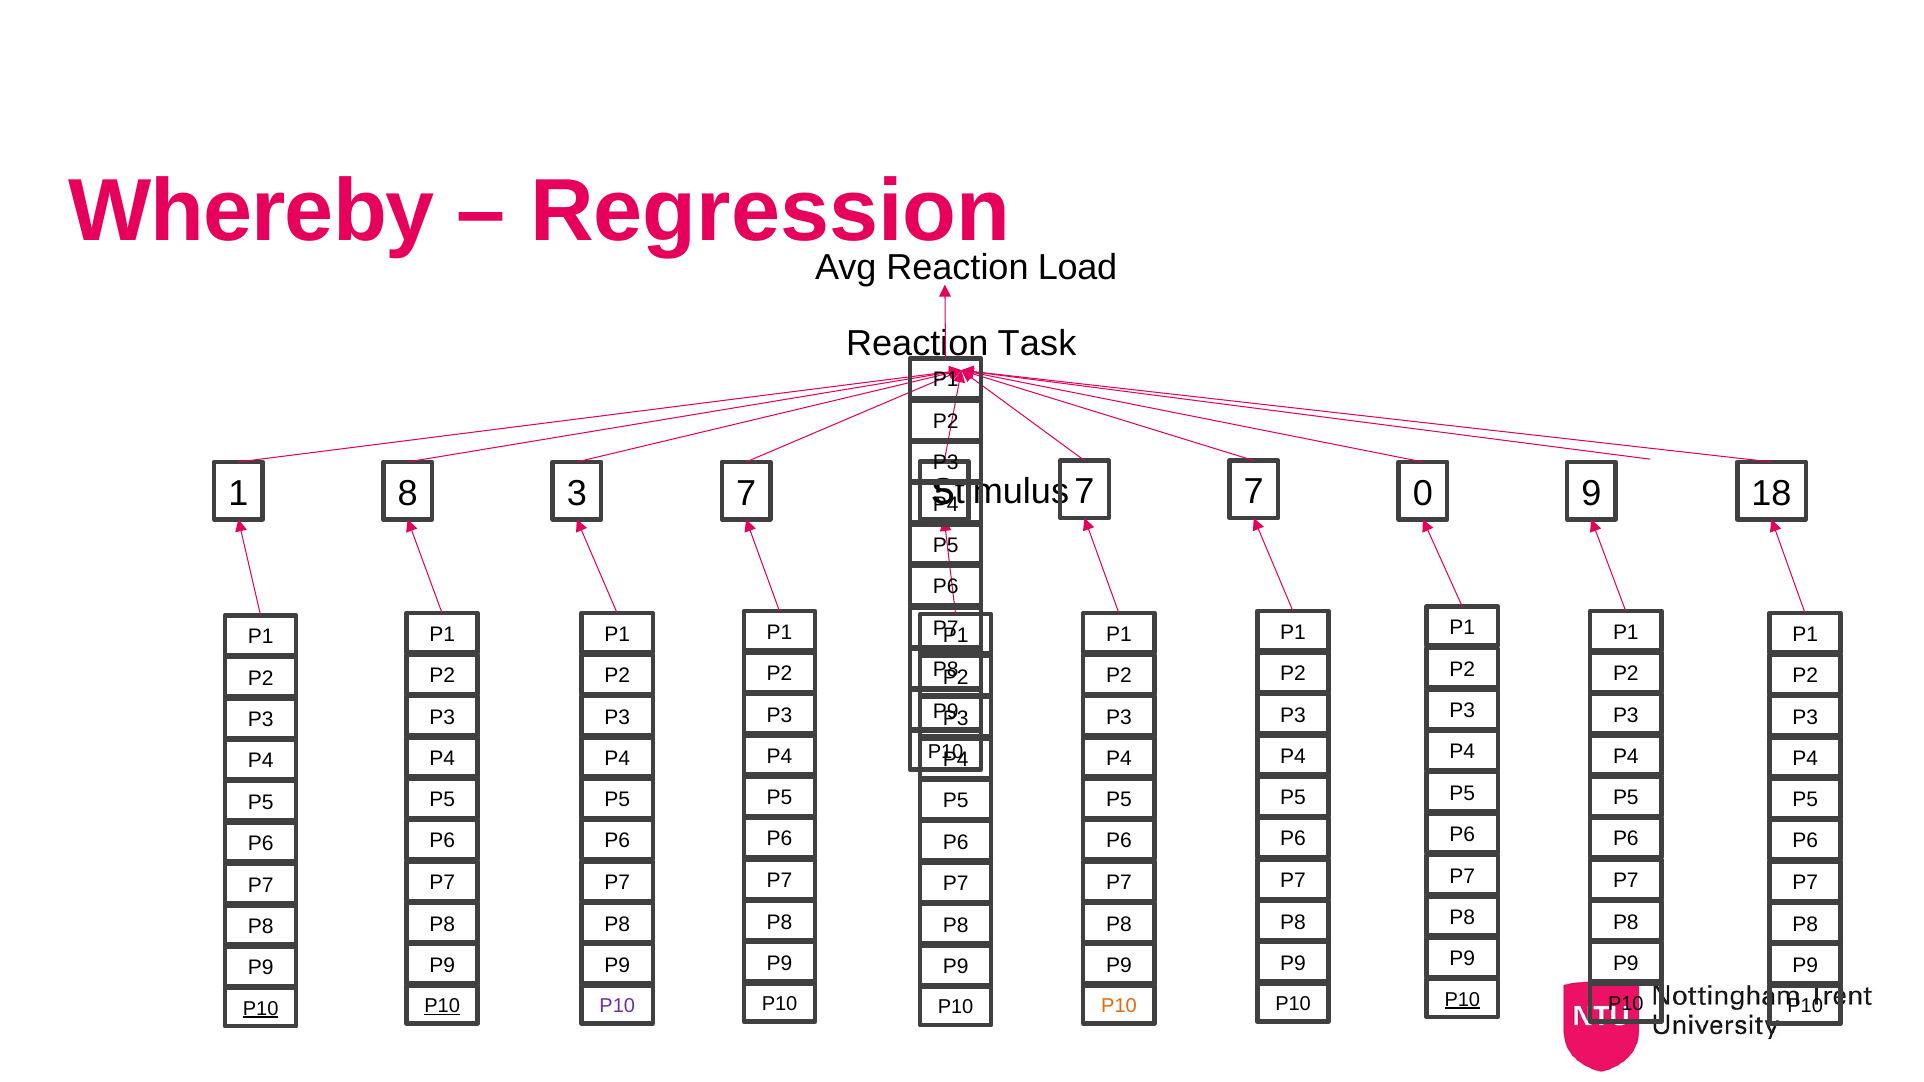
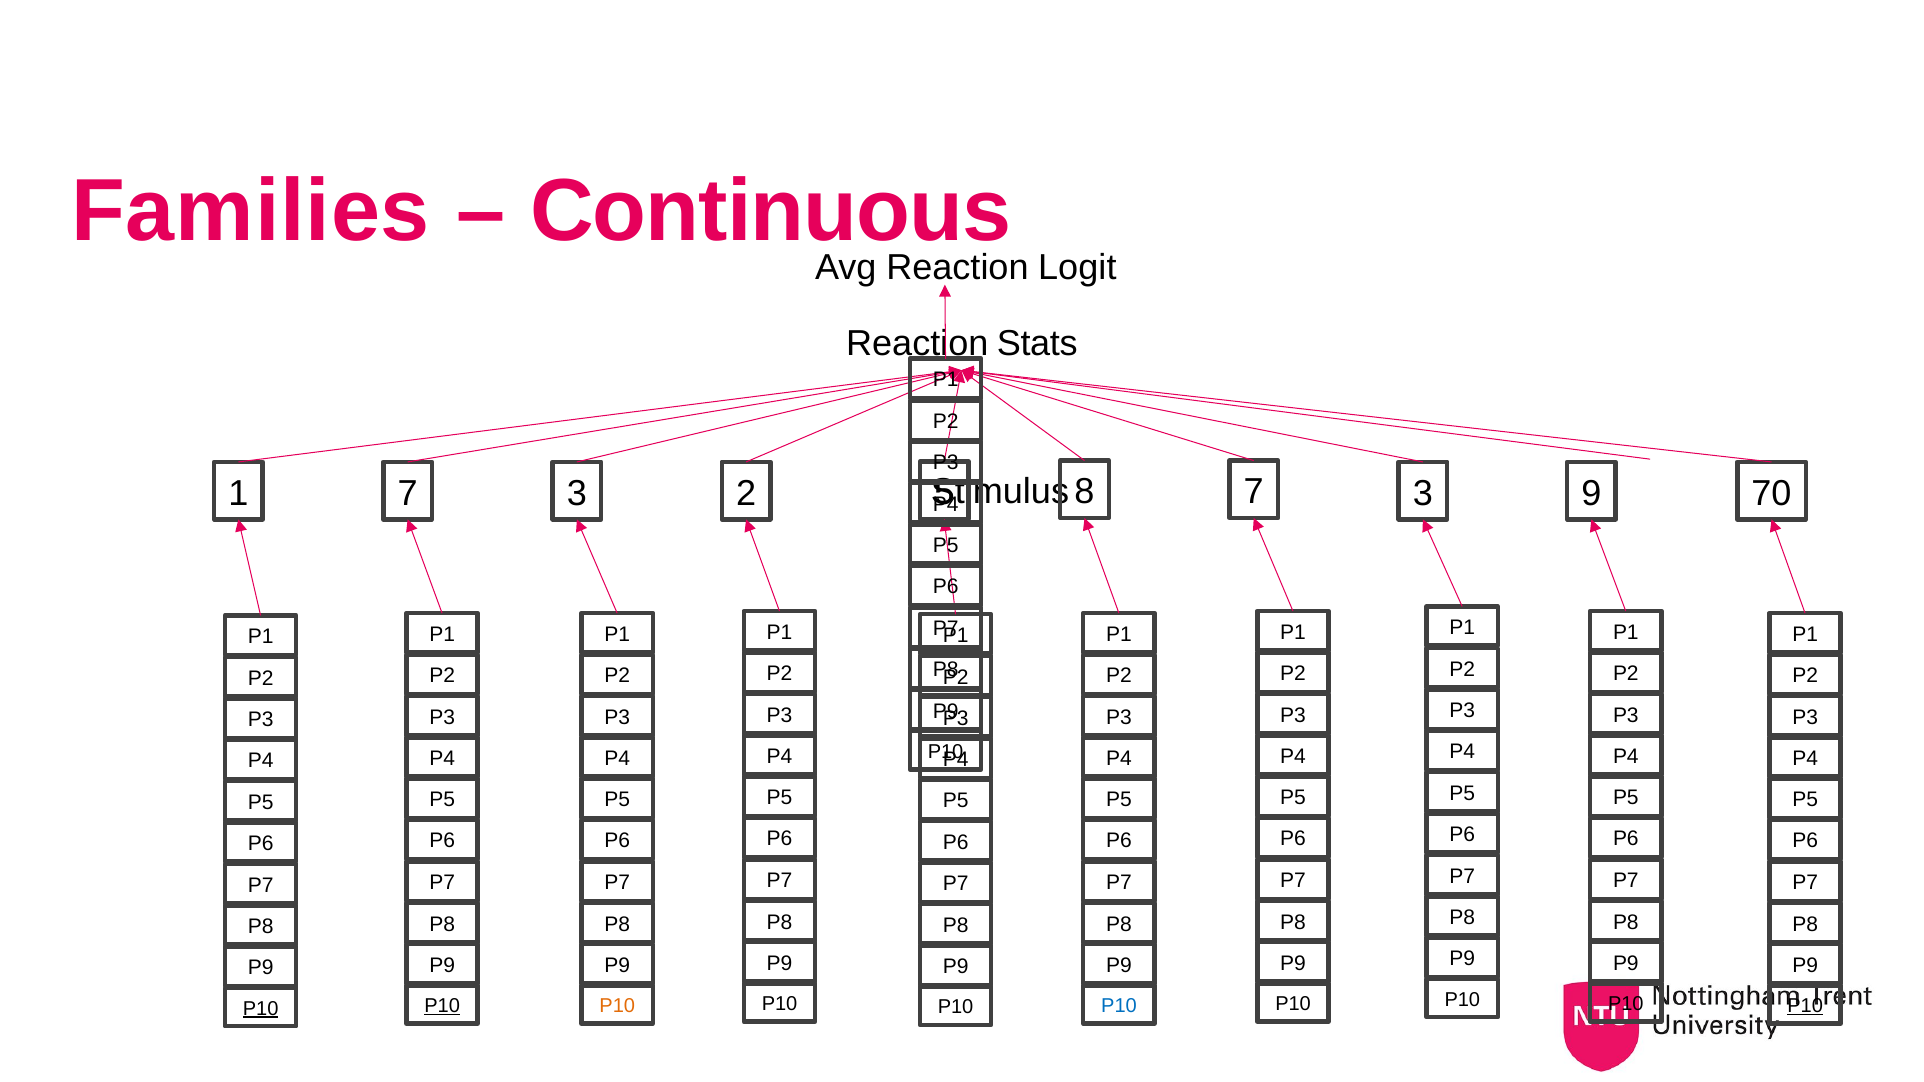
Whereby: Whereby -> Families
Regression: Regression -> Continuous
Load: Load -> Logit
Task: Task -> Stats
1 8: 8 -> 7
3 7: 7 -> 2
7 at (1084, 492): 7 -> 8
0 at (1423, 493): 0 -> 3
18: 18 -> 70
P10 at (1462, 1000) underline: present -> none
P10 at (617, 1006) colour: purple -> orange
P10 at (1119, 1006) colour: orange -> blue
P10 at (1805, 1006) underline: none -> present
